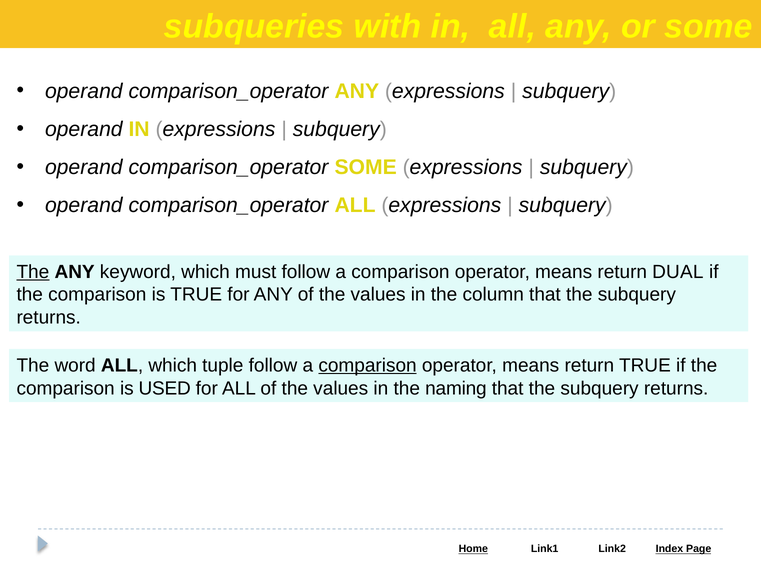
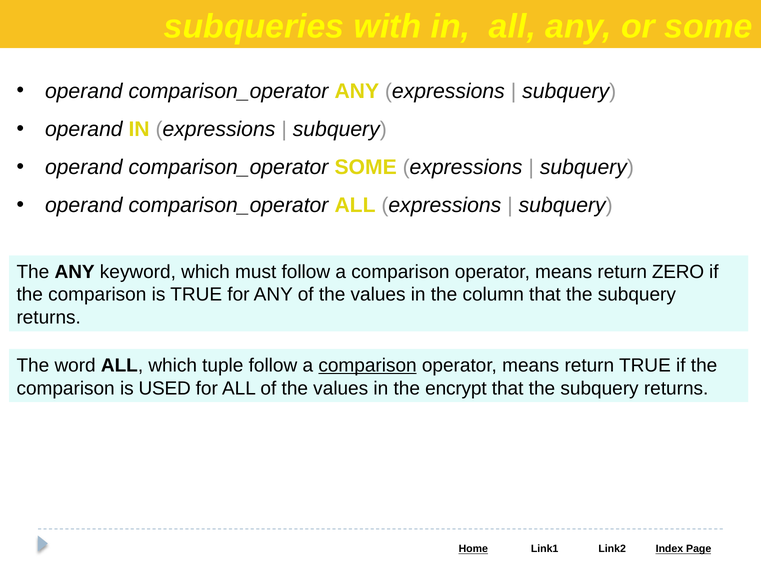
The at (33, 272) underline: present -> none
DUAL: DUAL -> ZERO
naming: naming -> encrypt
